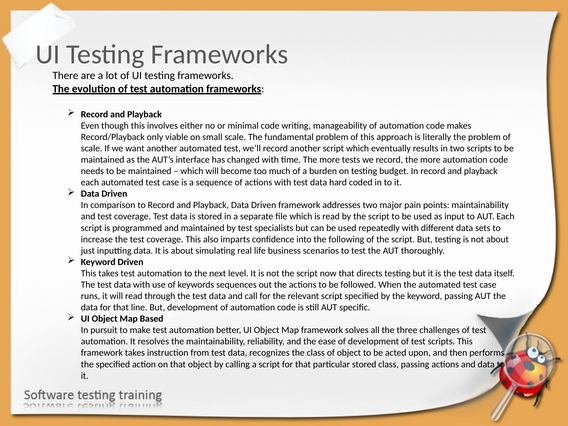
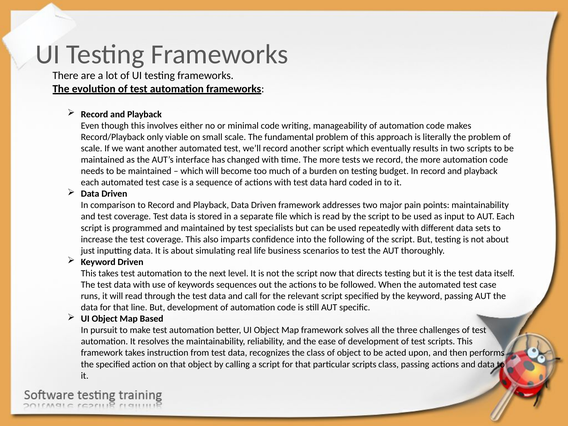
particular stored: stored -> scripts
